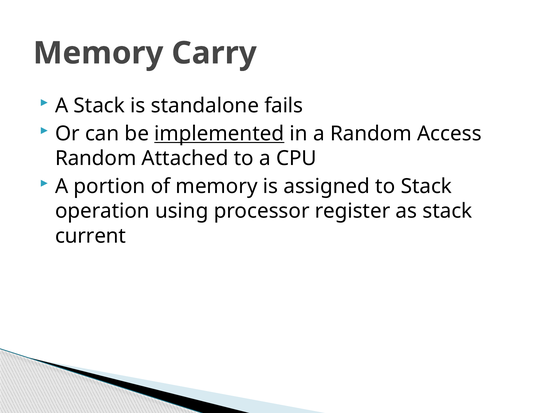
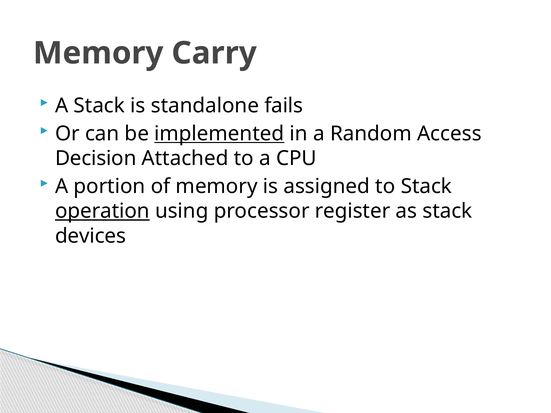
Random at (96, 159): Random -> Decision
operation underline: none -> present
current: current -> devices
